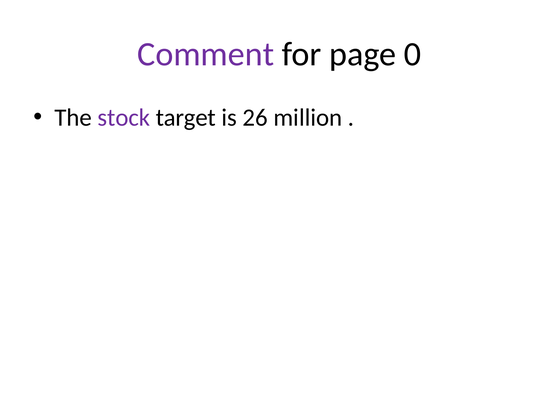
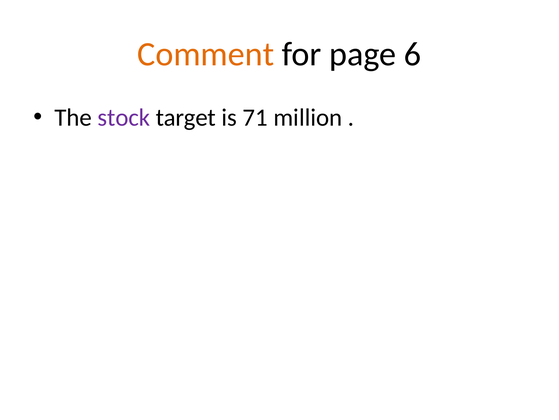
Comment colour: purple -> orange
0: 0 -> 6
26: 26 -> 71
